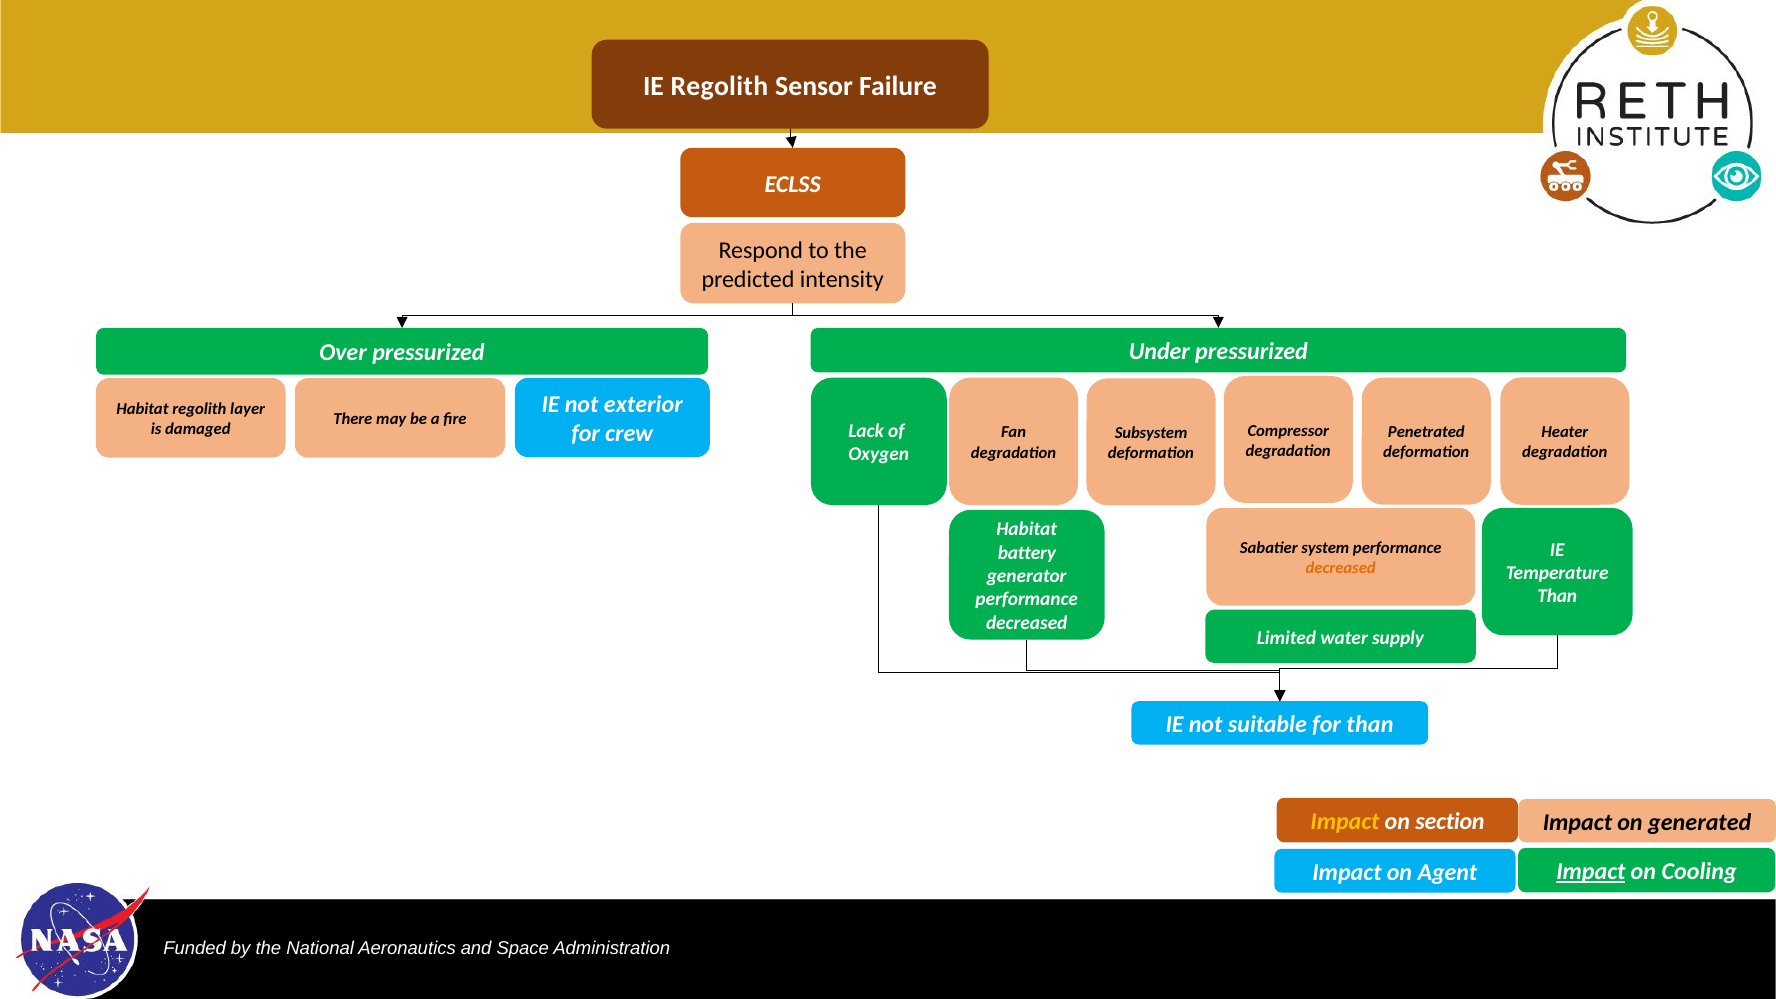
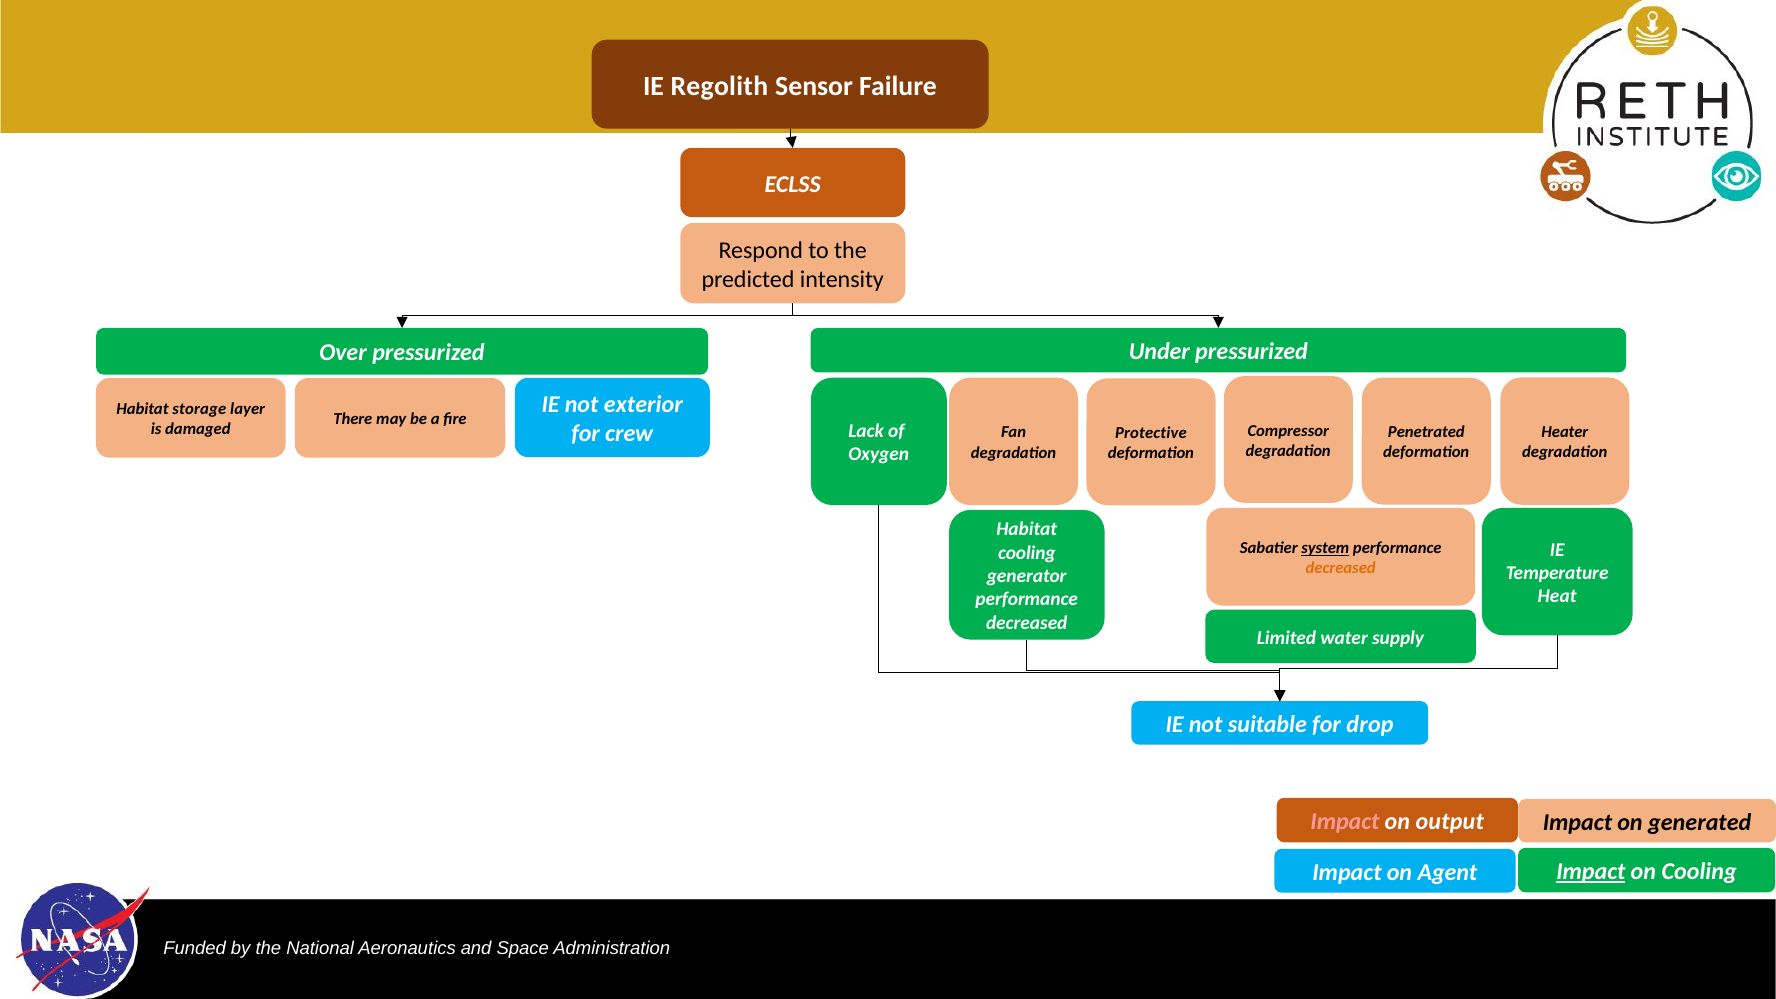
Habitat regolith: regolith -> storage
Subsystem: Subsystem -> Protective
system underline: none -> present
battery at (1027, 553): battery -> cooling
Than at (1557, 596): Than -> Heat
for than: than -> drop
Impact at (1345, 822) colour: yellow -> pink
section: section -> output
